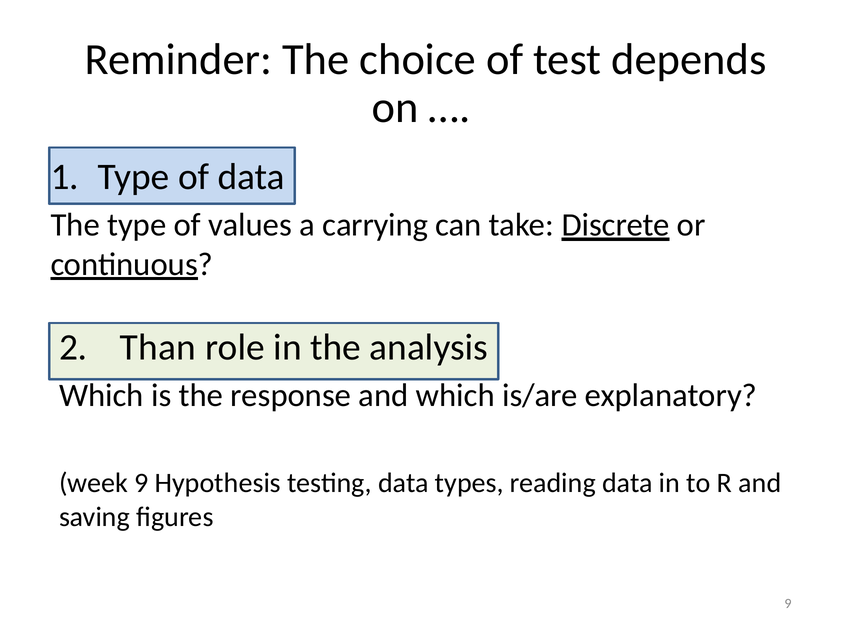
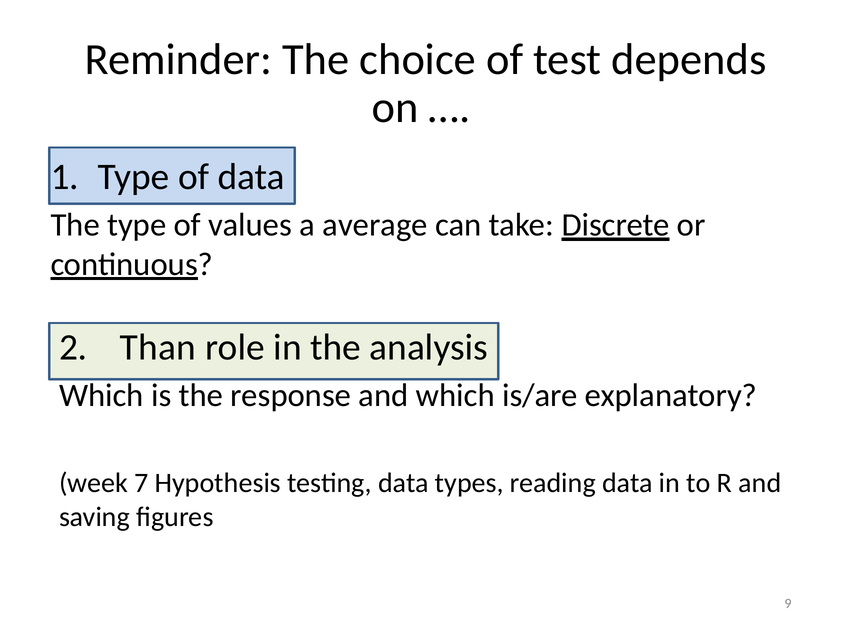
carrying: carrying -> average
week 9: 9 -> 7
